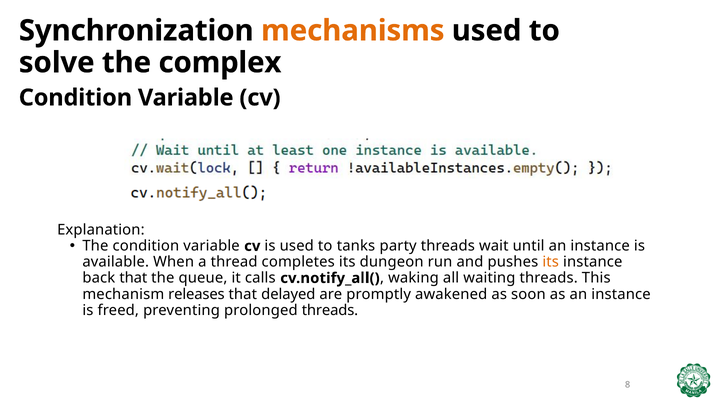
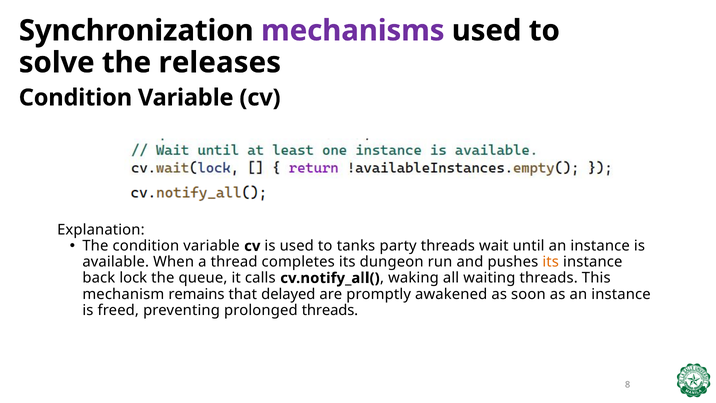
mechanisms colour: orange -> purple
complex: complex -> releases
back that: that -> lock
releases: releases -> remains
